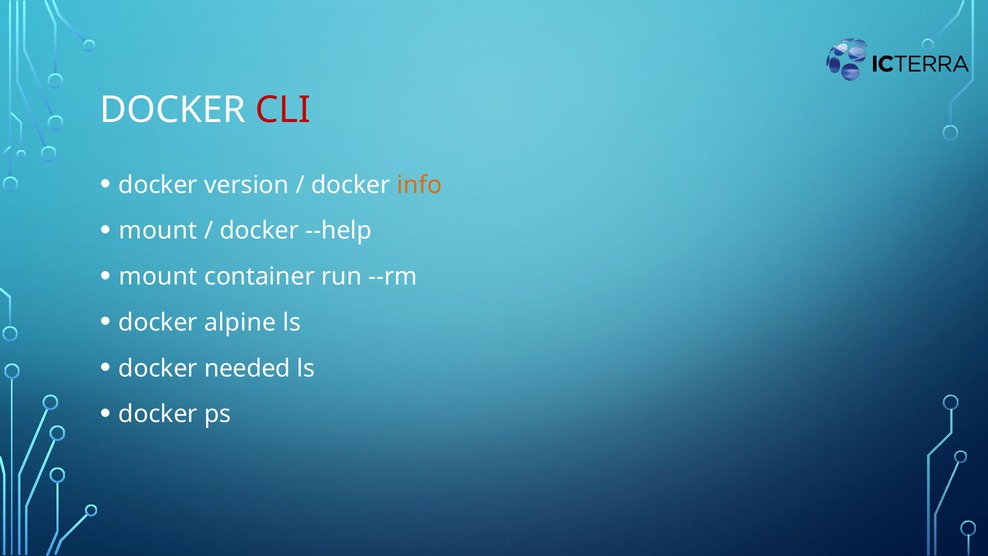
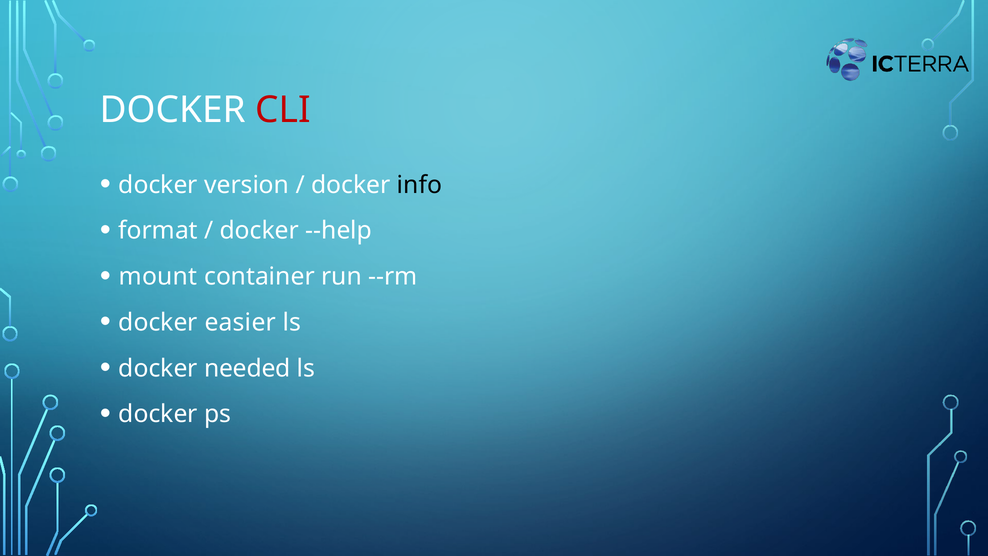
info colour: orange -> black
mount at (158, 231): mount -> format
alpine: alpine -> easier
